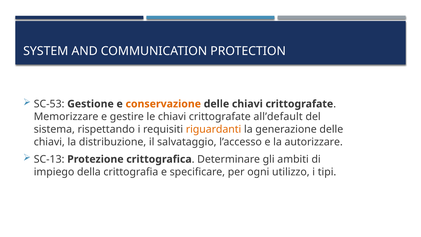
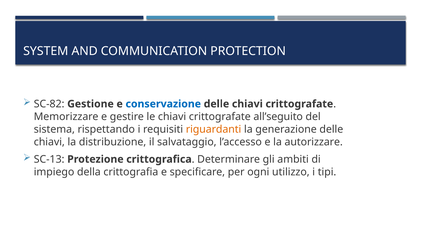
SC-53: SC-53 -> SC-82
conservazione colour: orange -> blue
all’default: all’default -> all’seguito
